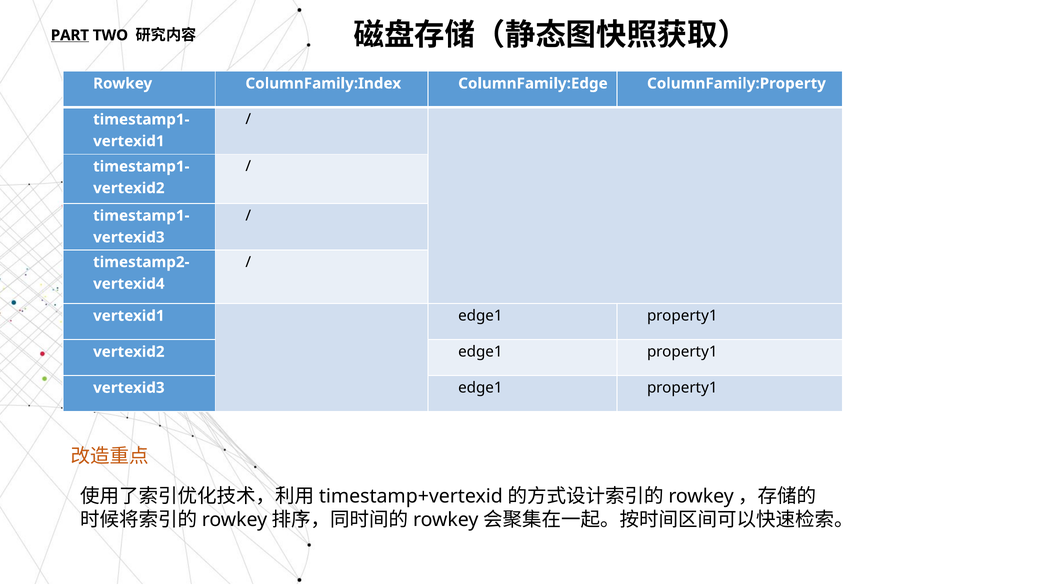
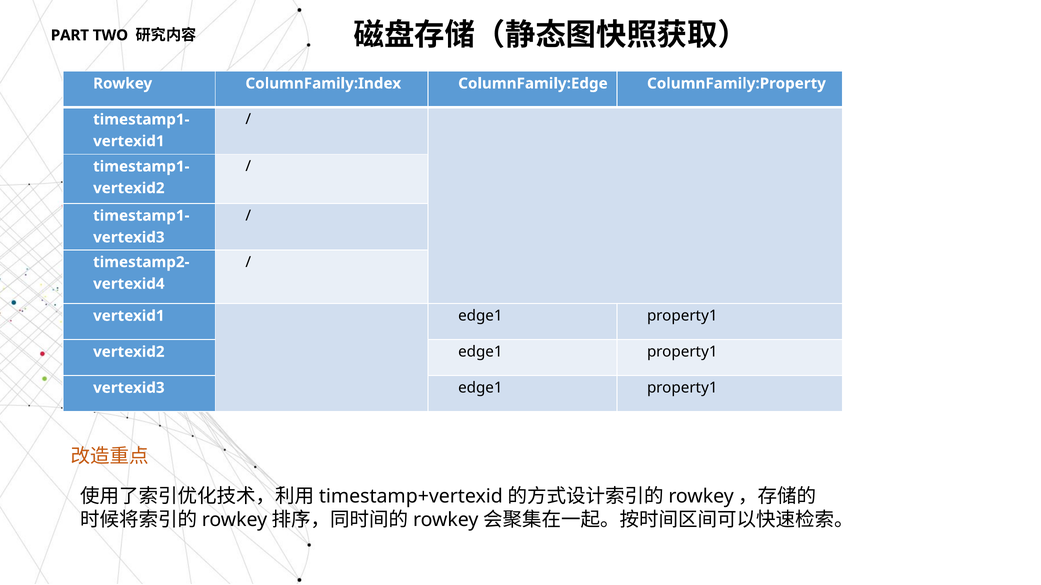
PART underline: present -> none
